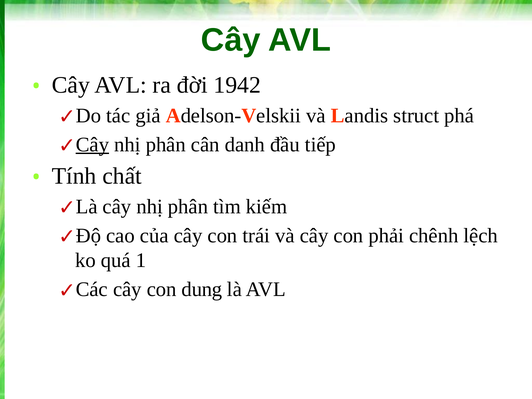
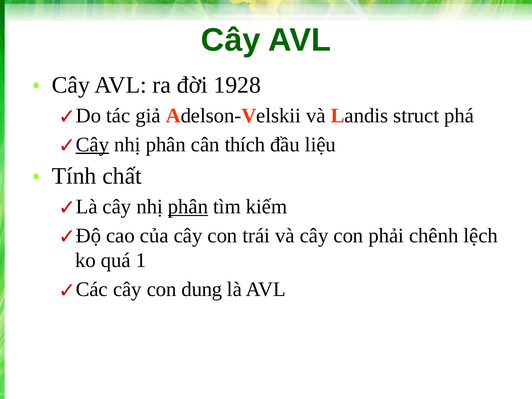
1942: 1942 -> 1928
danh: danh -> thích
tiếp: tiếp -> liệu
phân at (188, 207) underline: none -> present
